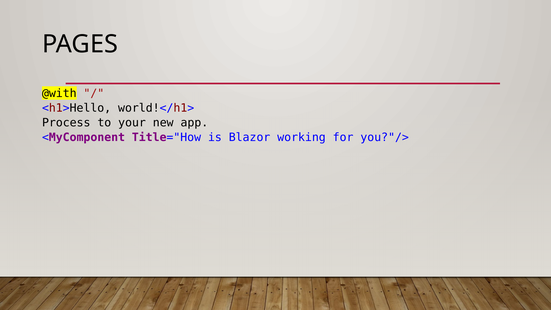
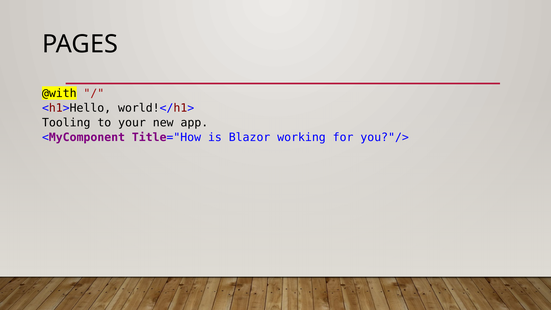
Process: Process -> Tooling
